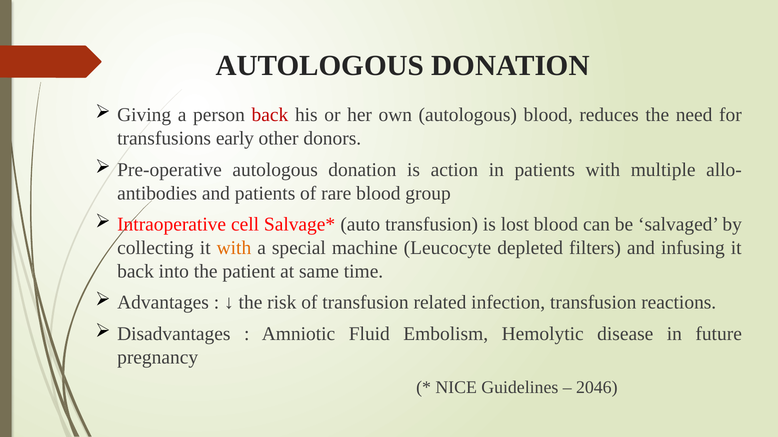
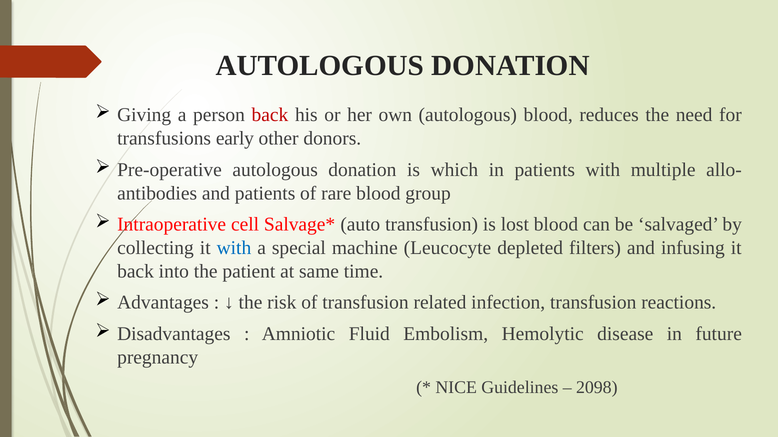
action: action -> which
with at (234, 248) colour: orange -> blue
2046: 2046 -> 2098
